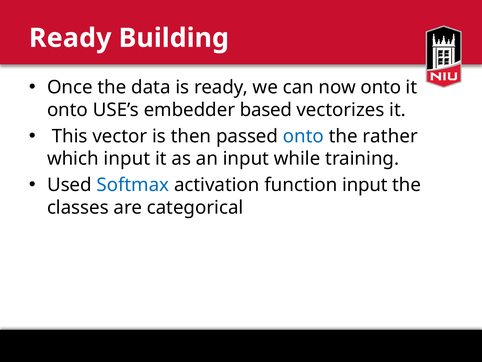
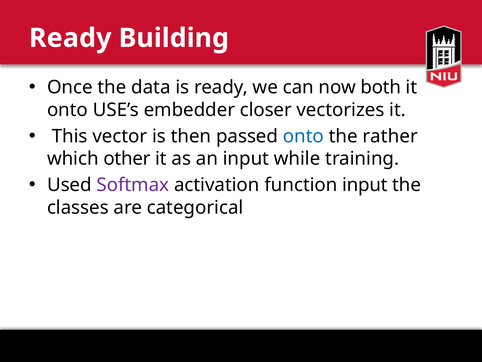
now onto: onto -> both
based: based -> closer
which input: input -> other
Softmax colour: blue -> purple
